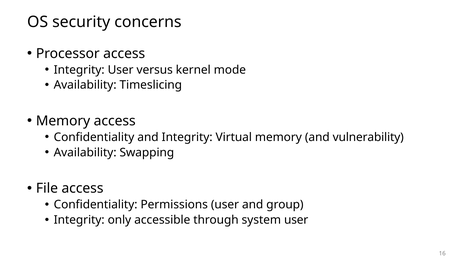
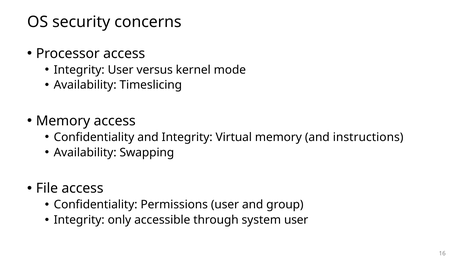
vulnerability: vulnerability -> instructions
